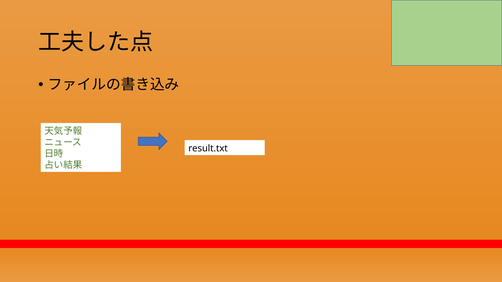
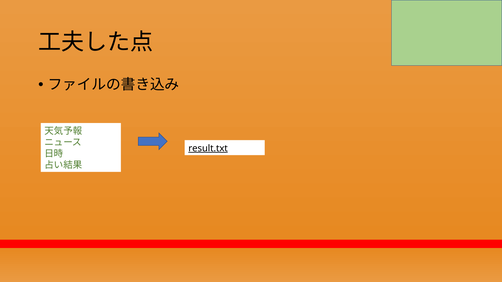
result.txt underline: none -> present
